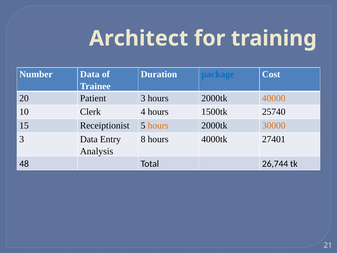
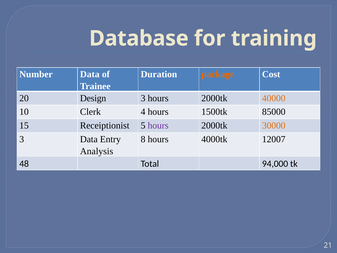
Architect: Architect -> Database
package colour: blue -> orange
Patient: Patient -> Design
25740: 25740 -> 85000
hours at (158, 125) colour: orange -> purple
27401: 27401 -> 12007
26,744: 26,744 -> 94,000
